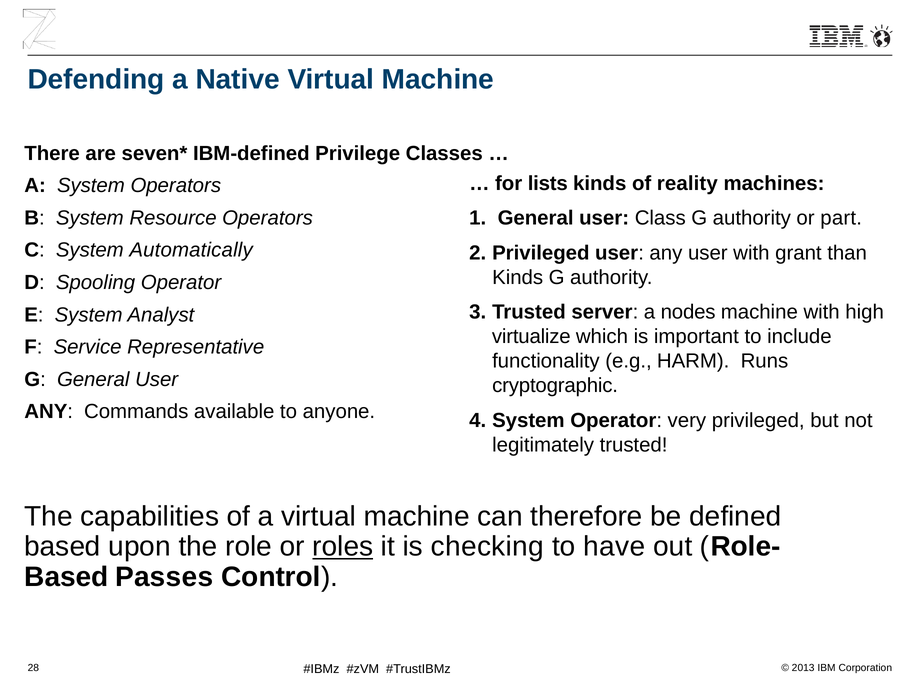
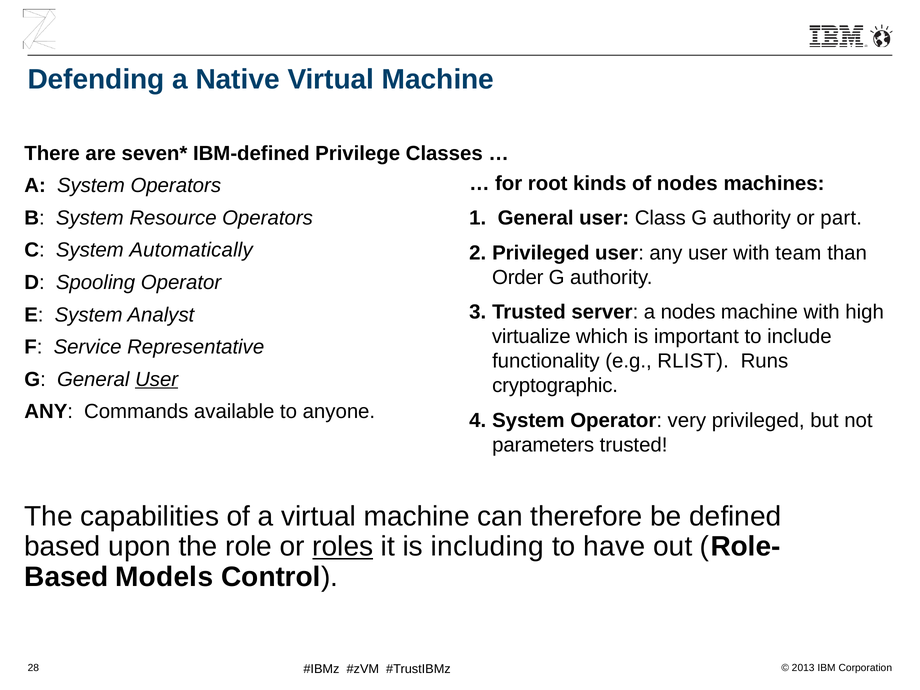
lists: lists -> root
of reality: reality -> nodes
grant: grant -> team
Kinds at (518, 277): Kinds -> Order
HARM: HARM -> RLIST
User at (157, 379) underline: none -> present
legitimately: legitimately -> parameters
checking: checking -> including
Passes: Passes -> Models
